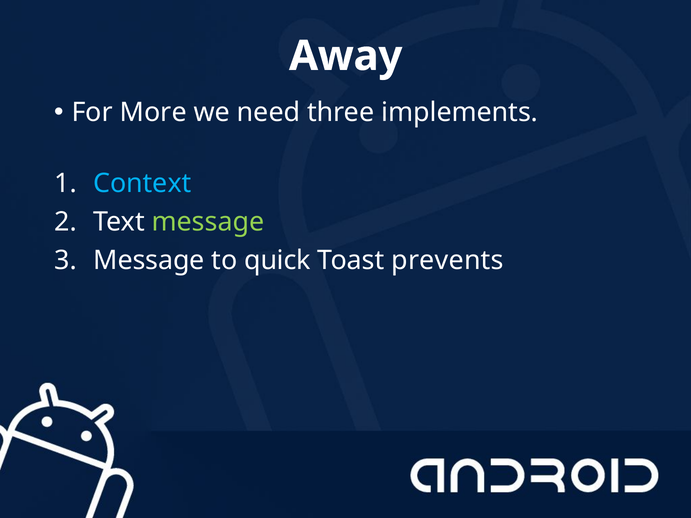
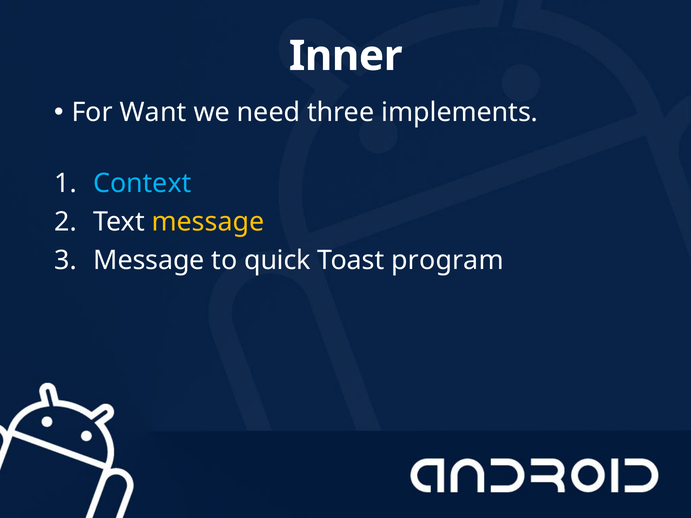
Away: Away -> Inner
More: More -> Want
message at (208, 222) colour: light green -> yellow
prevents: prevents -> program
